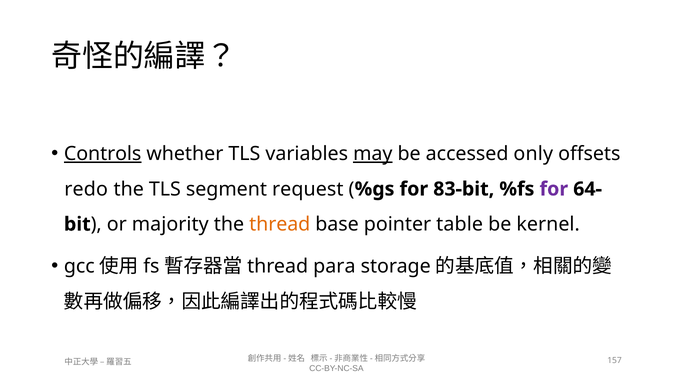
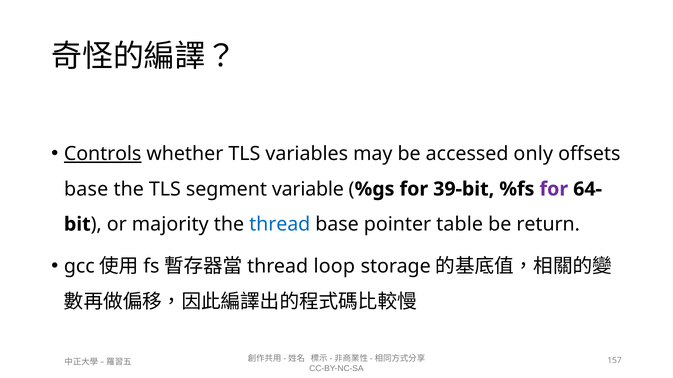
may underline: present -> none
redo at (86, 189): redo -> base
request: request -> variable
83-bit: 83-bit -> 39-bit
thread at (280, 225) colour: orange -> blue
kernel: kernel -> return
para: para -> loop
